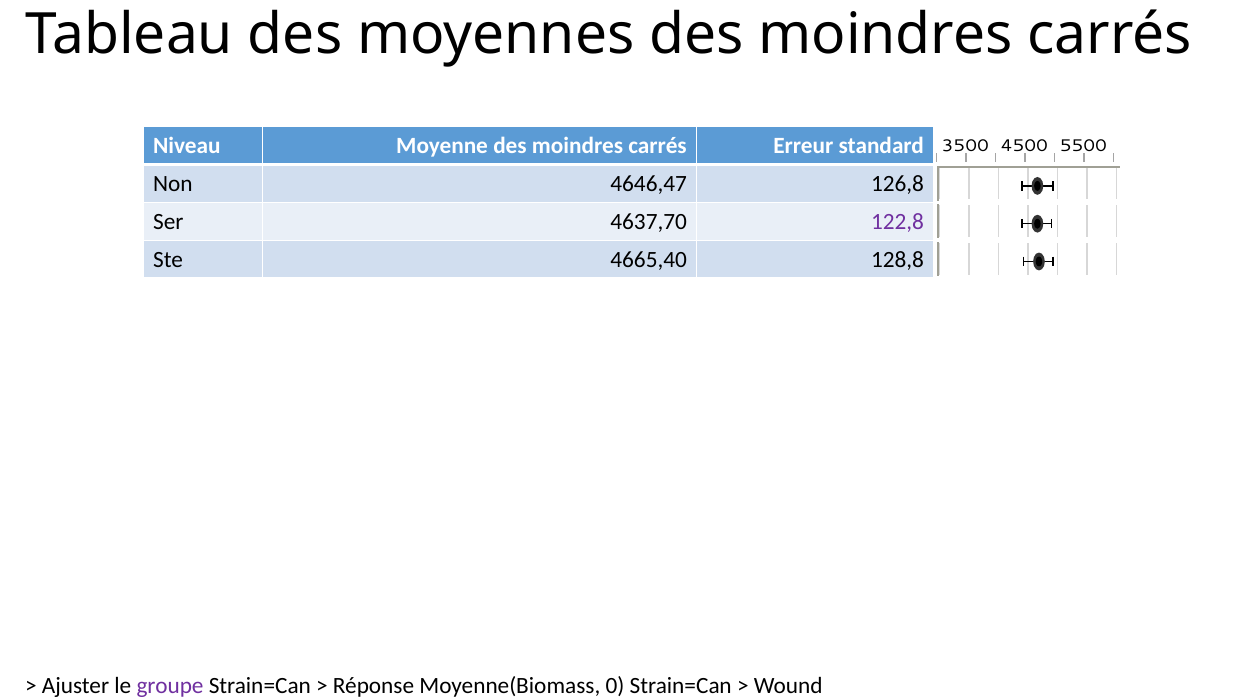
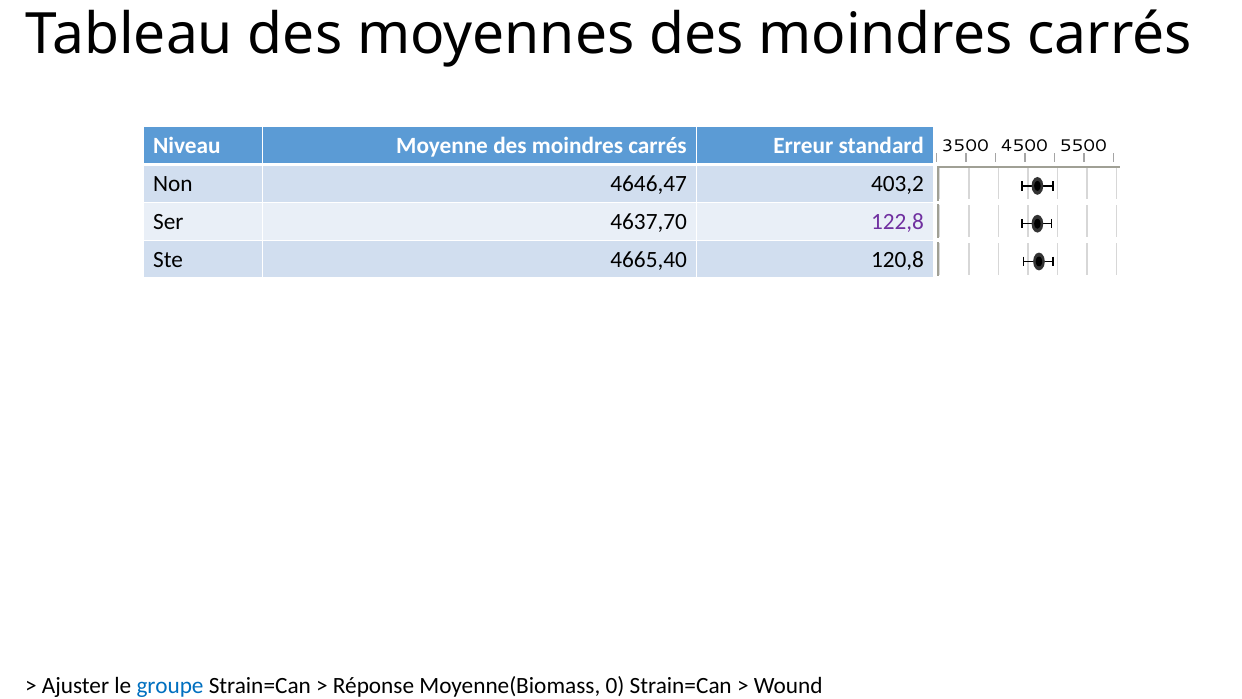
126,8: 126,8 -> 403,2
128,8: 128,8 -> 120,8
groupe colour: purple -> blue
